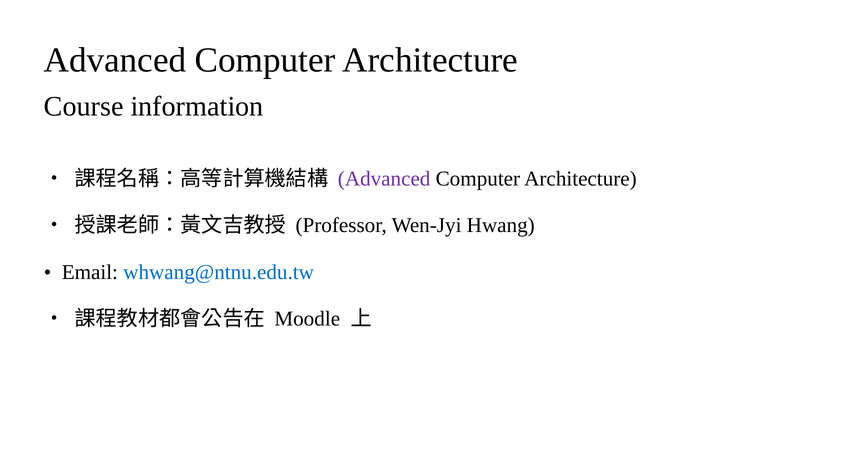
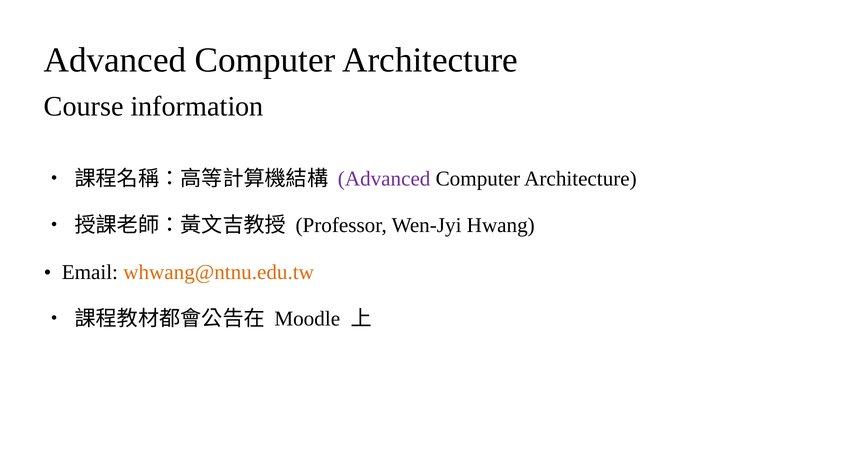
whwang@ntnu.edu.tw colour: blue -> orange
